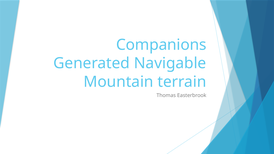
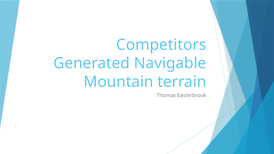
Companions: Companions -> Competitors
